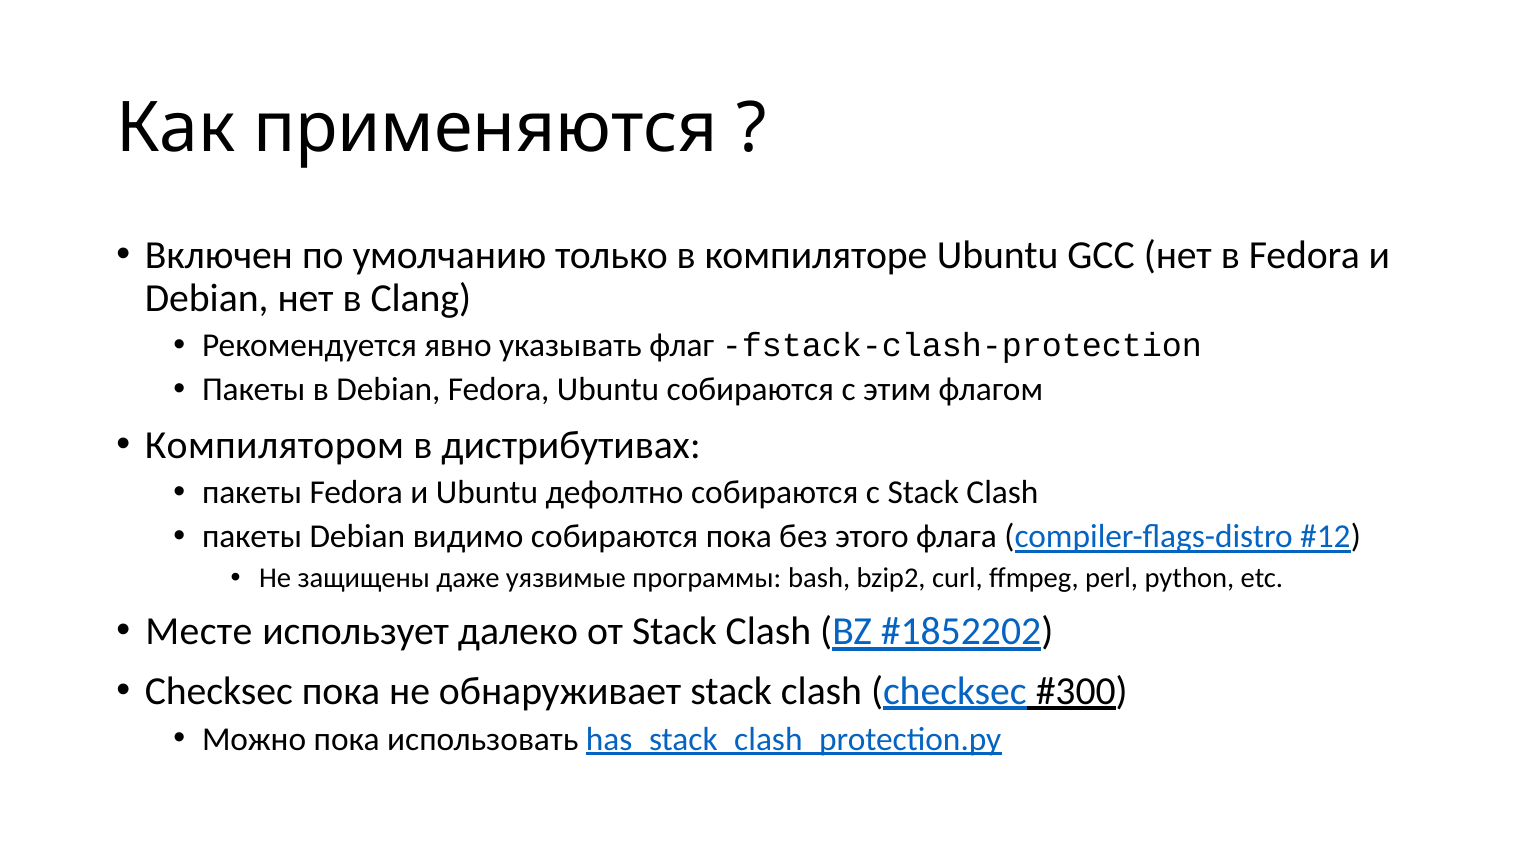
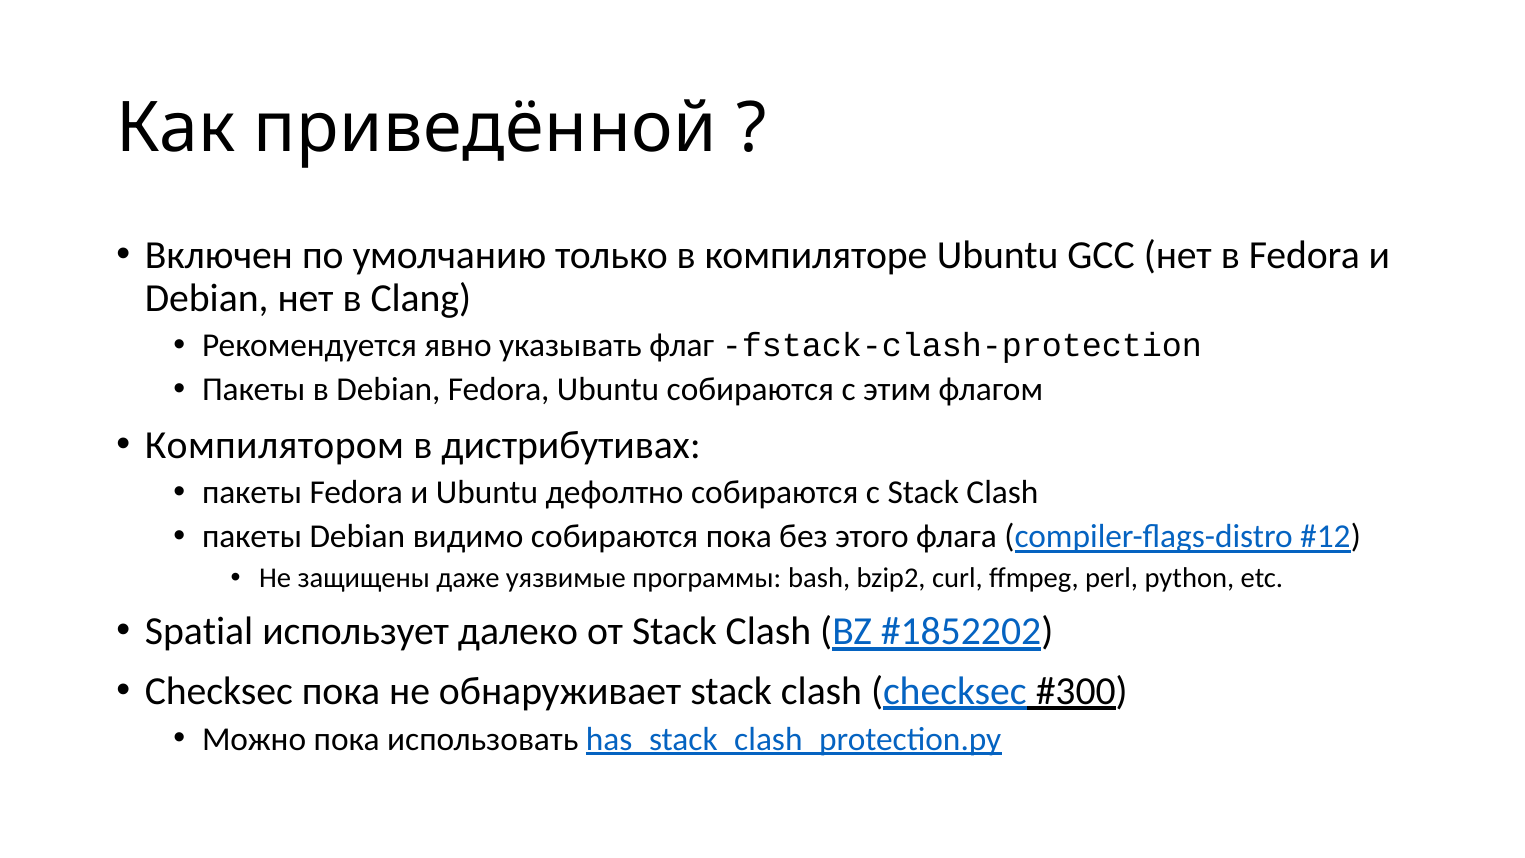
применяются: применяются -> приведённой
Месте: Месте -> Spatial
